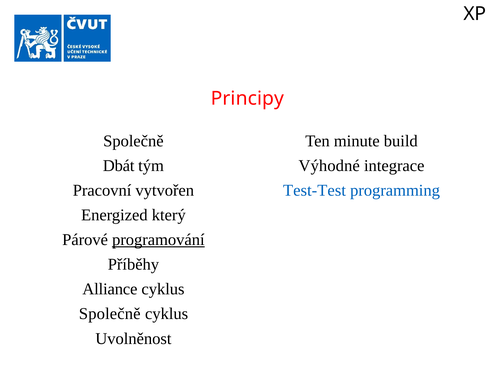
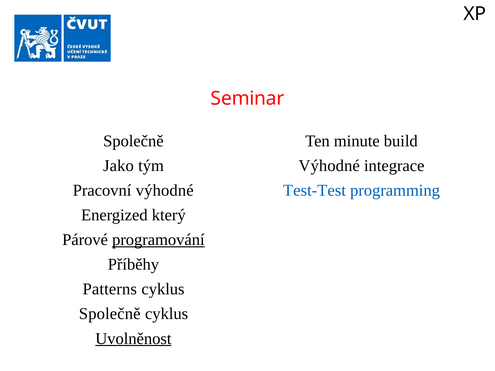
Principy: Principy -> Seminar
Dbát: Dbát -> Jako
Pracovní vytvořen: vytvořen -> výhodné
Alliance: Alliance -> Patterns
Uvolněnost underline: none -> present
